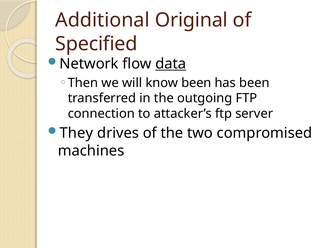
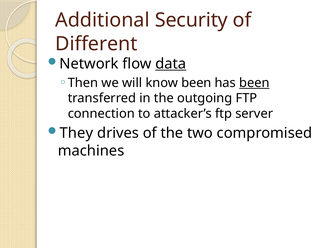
Original: Original -> Security
Specified: Specified -> Different
been at (254, 83) underline: none -> present
